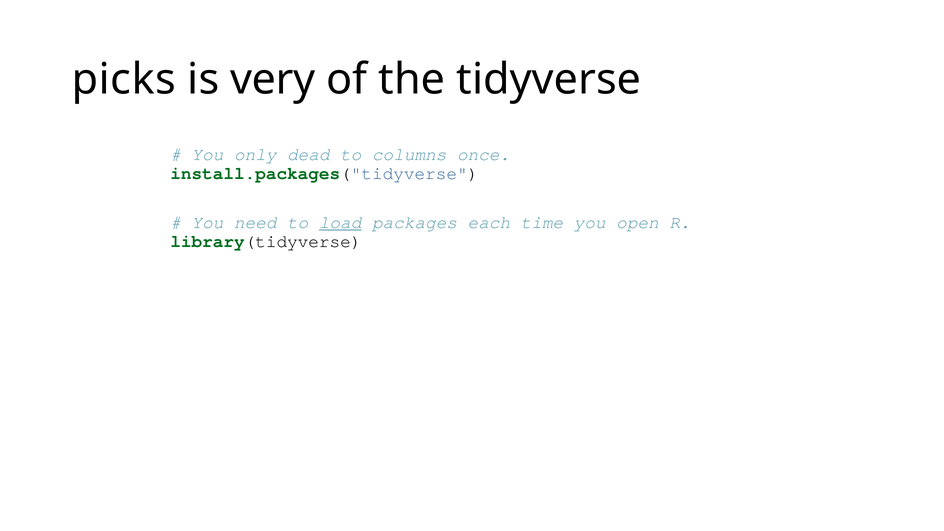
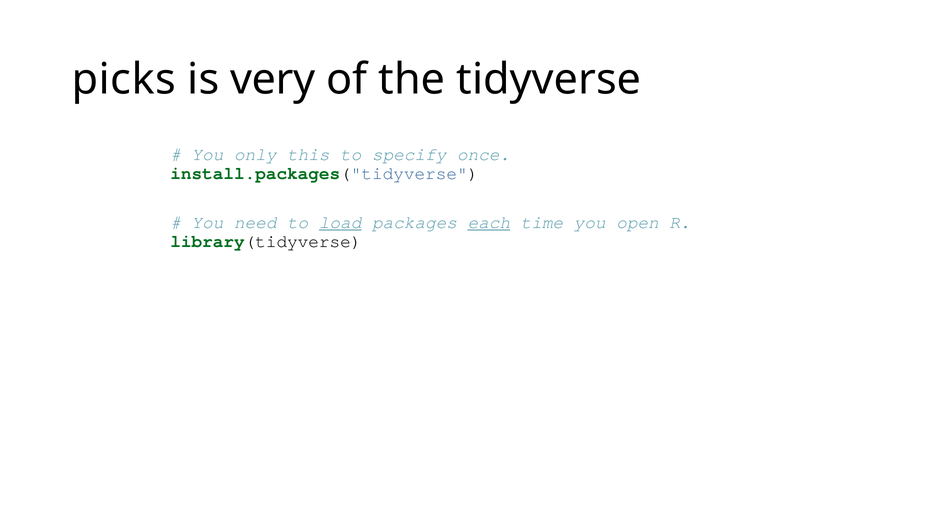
dead: dead -> this
columns: columns -> specify
each underline: none -> present
